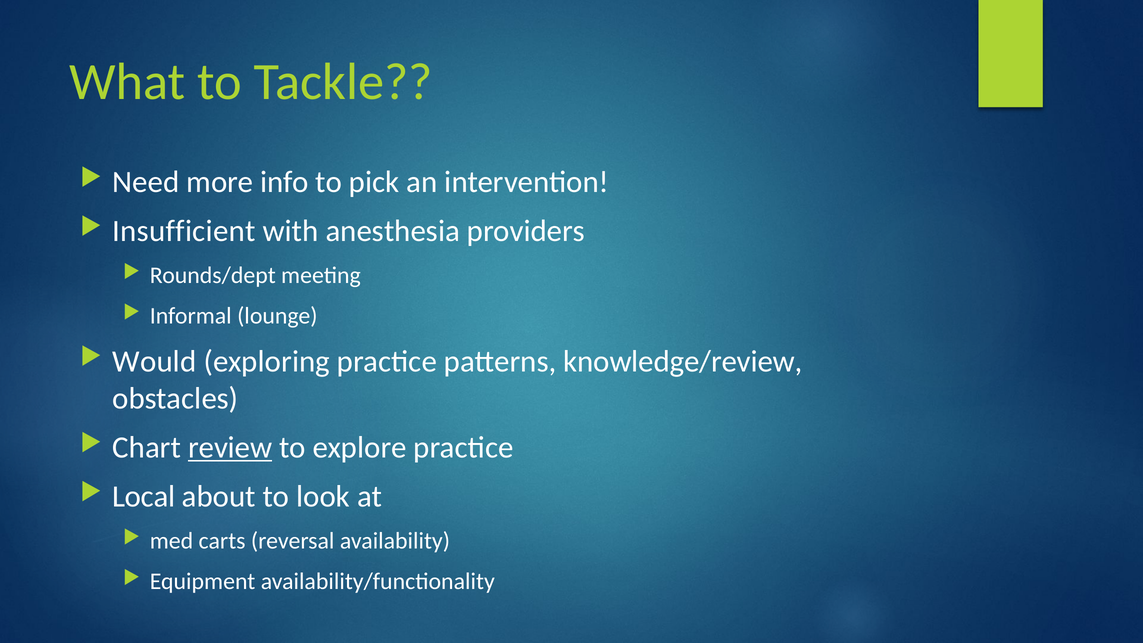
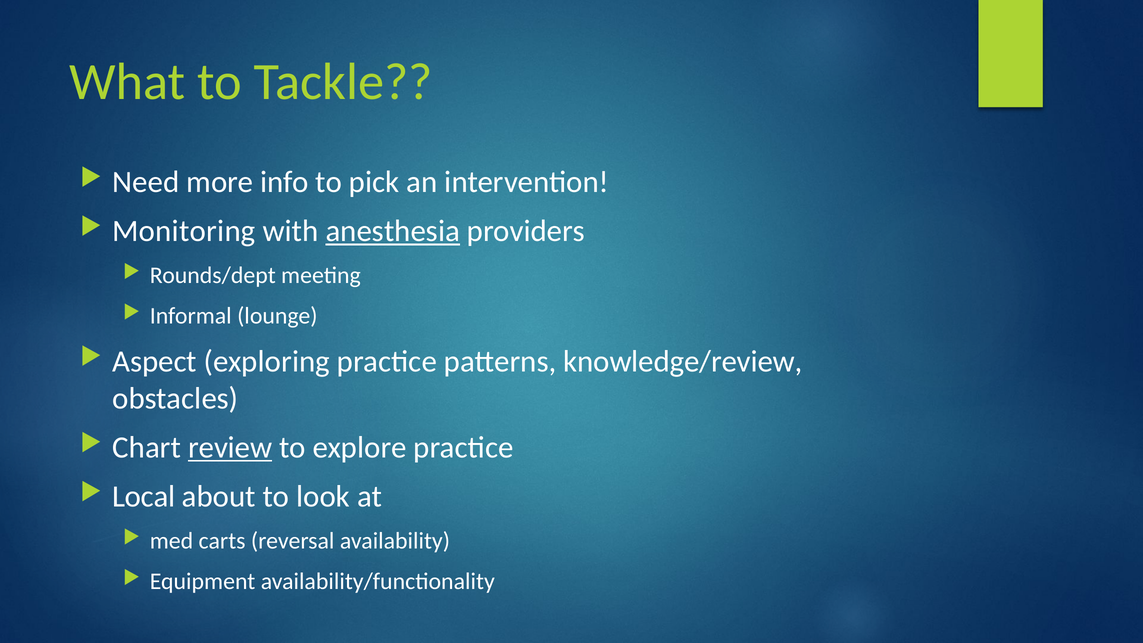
Insufficient: Insufficient -> Monitoring
anesthesia underline: none -> present
Would: Would -> Aspect
